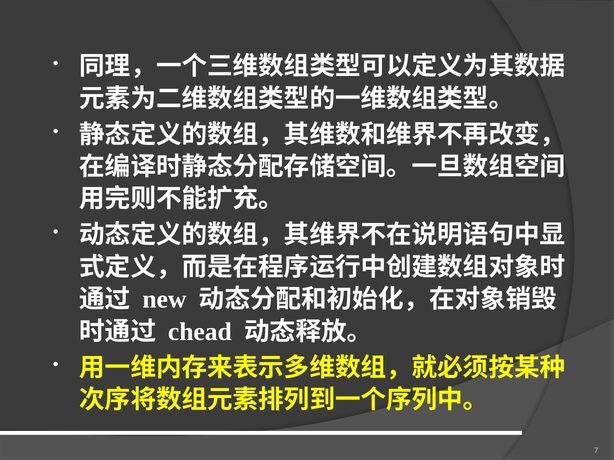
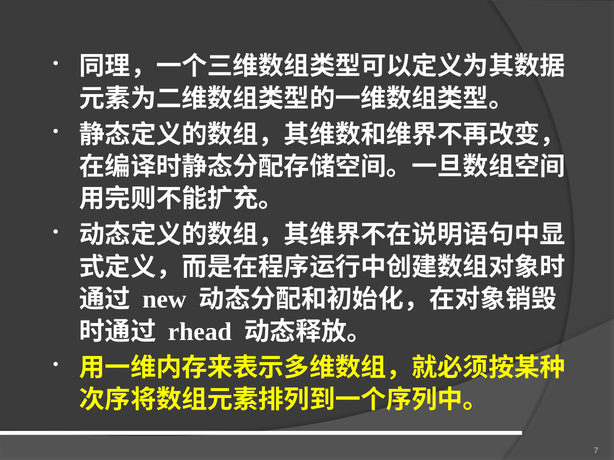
chead: chead -> rhead
